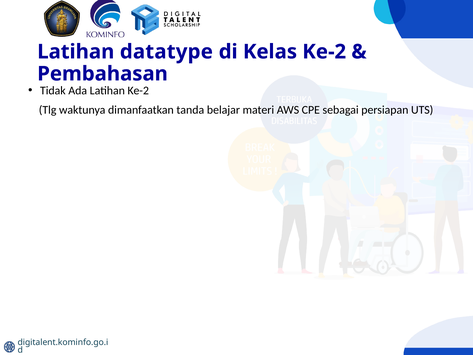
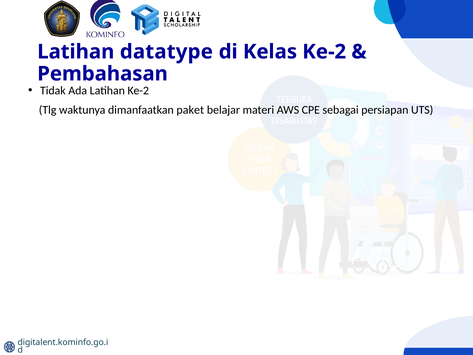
tanda: tanda -> paket
